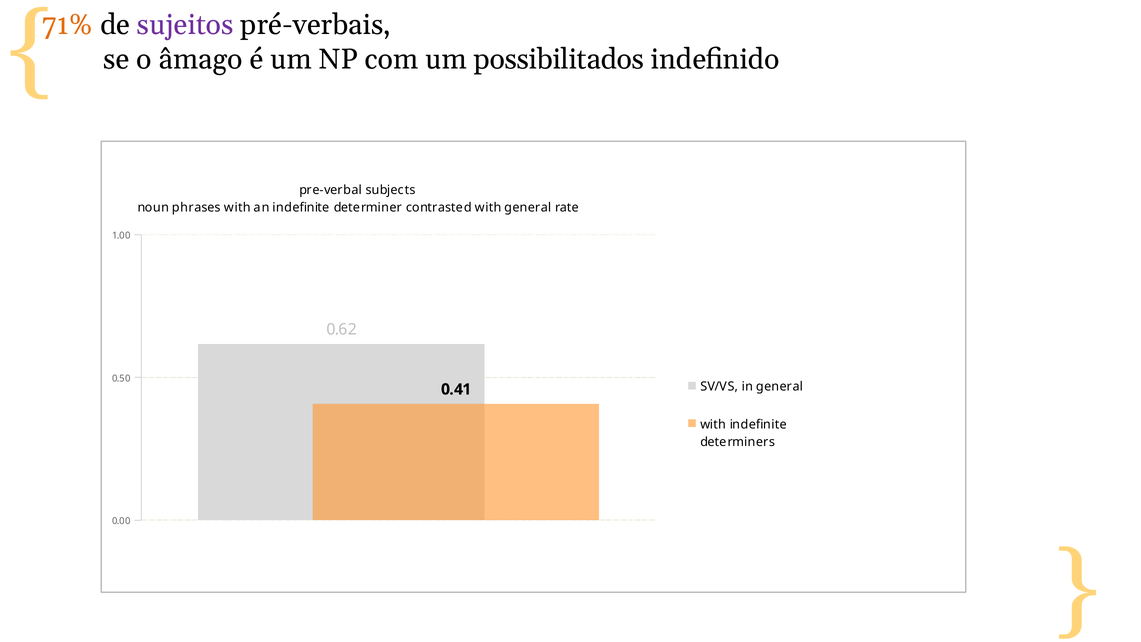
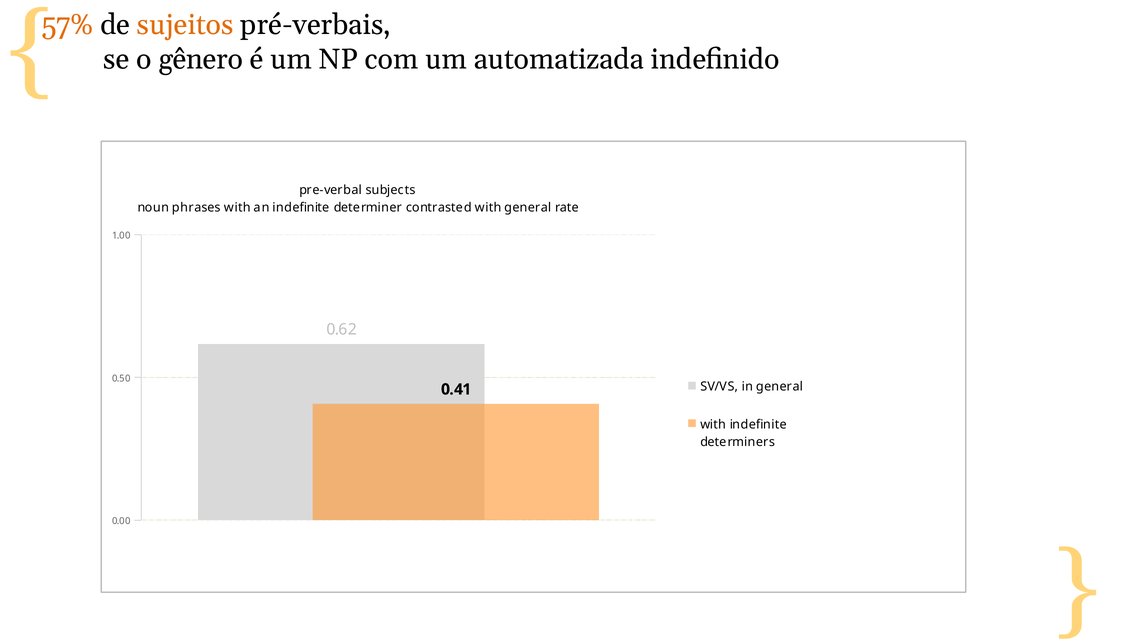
71%: 71% -> 57%
sujeitos colour: purple -> orange
âmago: âmago -> gênero
possibilitados: possibilitados -> automatizada
